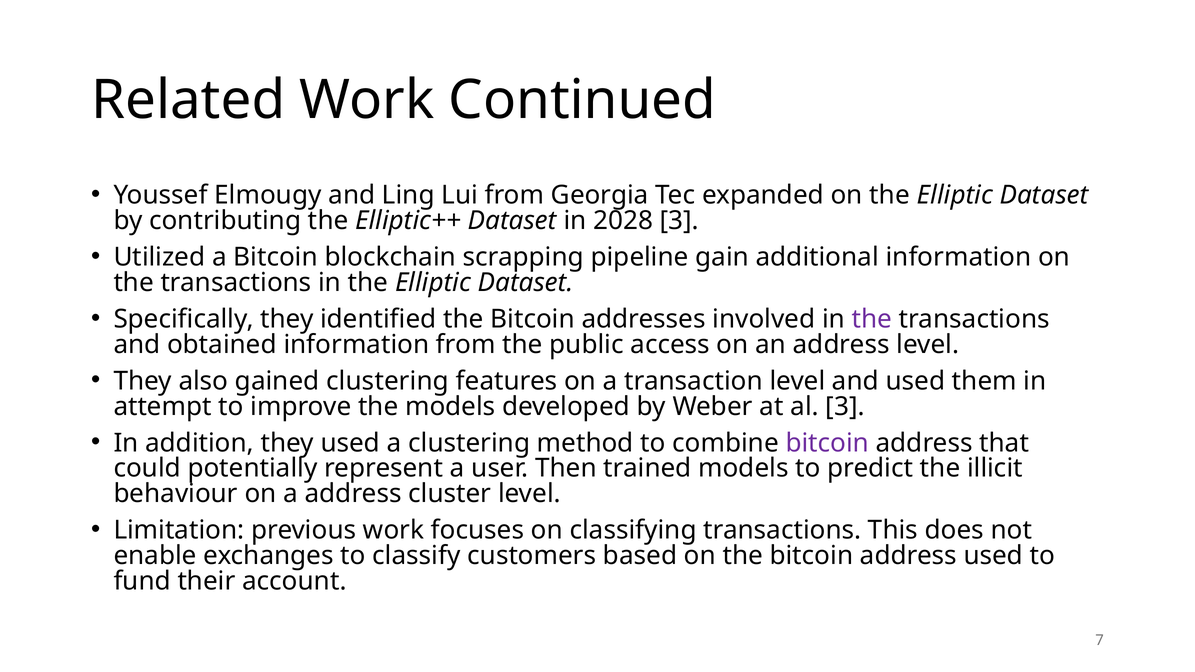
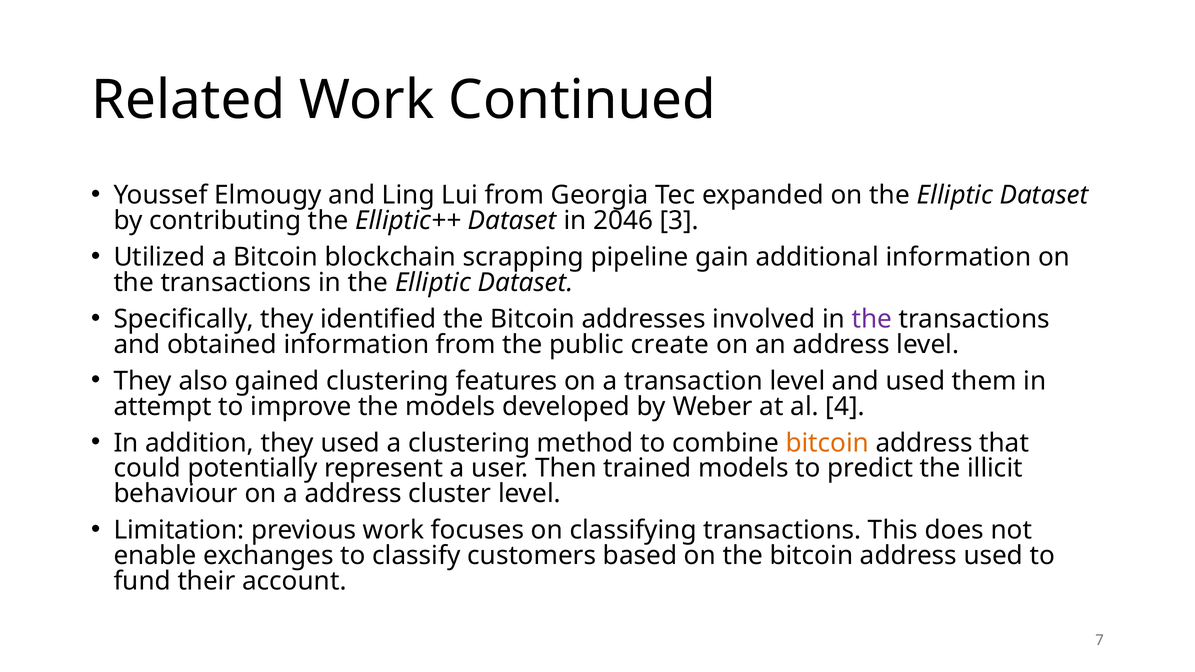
2028: 2028 -> 2046
access: access -> create
al 3: 3 -> 4
bitcoin at (827, 443) colour: purple -> orange
